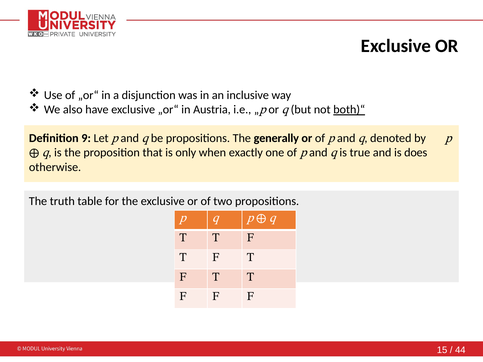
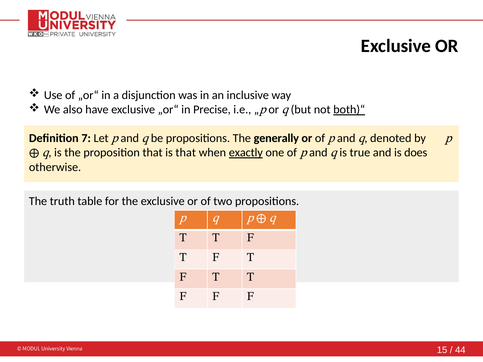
Austria: Austria -> Precise
9: 9 -> 7
is only: only -> that
exactly underline: none -> present
